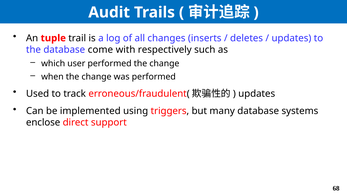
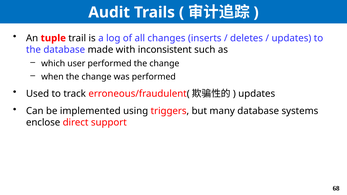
come: come -> made
respectively: respectively -> inconsistent
